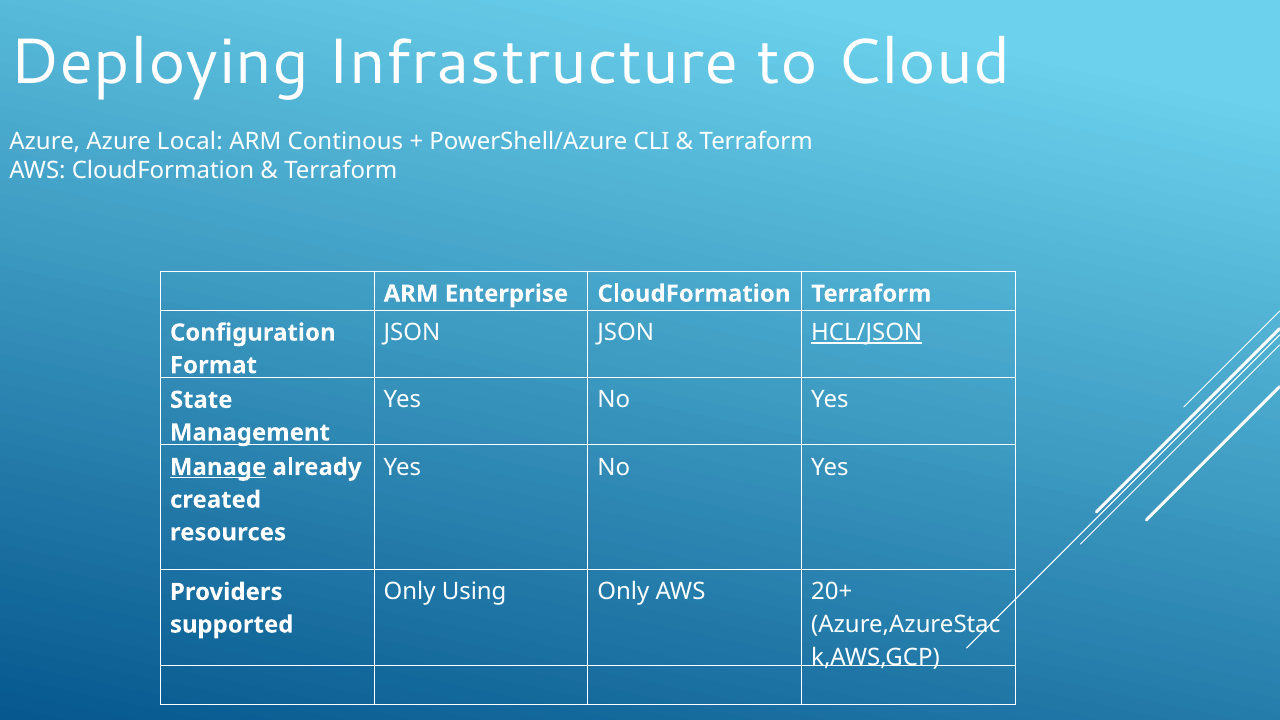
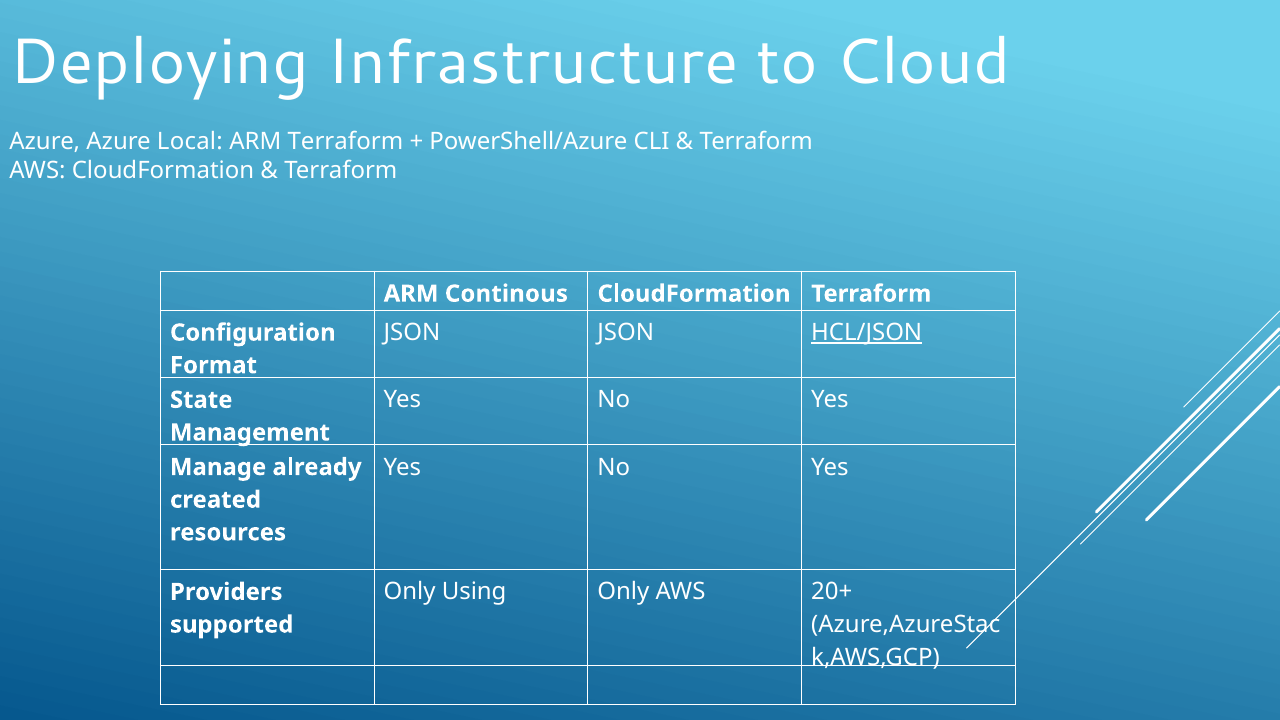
ARM Continous: Continous -> Terraform
Enterprise: Enterprise -> Continous
Manage underline: present -> none
